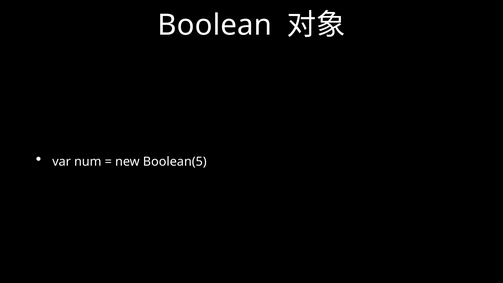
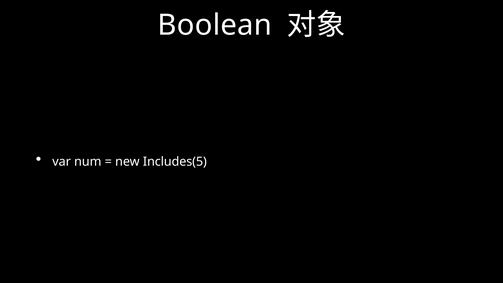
Boolean(5: Boolean(5 -> Includes(5
